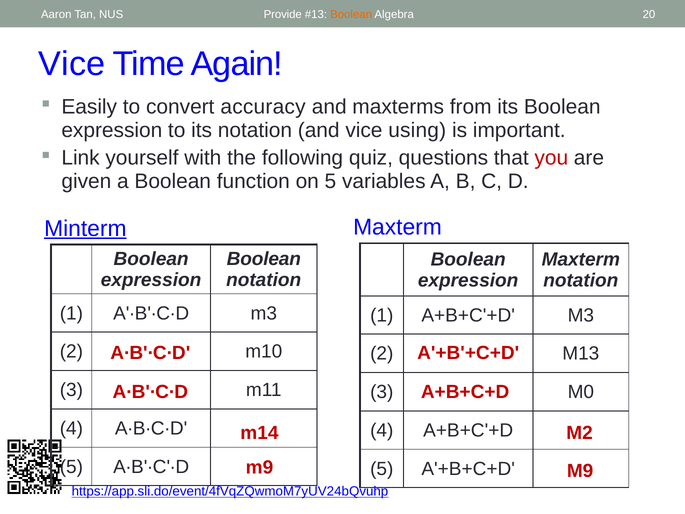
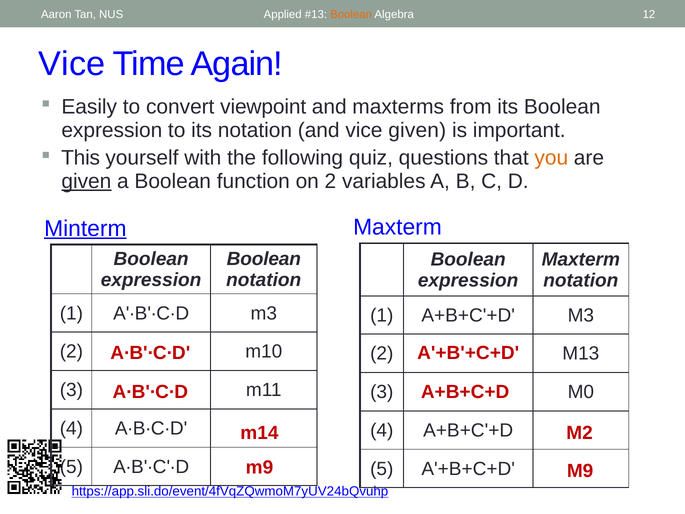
Provide: Provide -> Applied
20: 20 -> 12
accuracy: accuracy -> viewpoint
vice using: using -> given
Link: Link -> This
you colour: red -> orange
given at (86, 181) underline: none -> present
on 5: 5 -> 2
